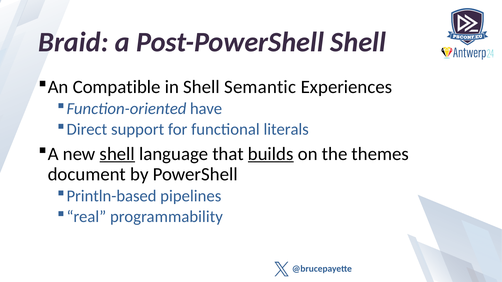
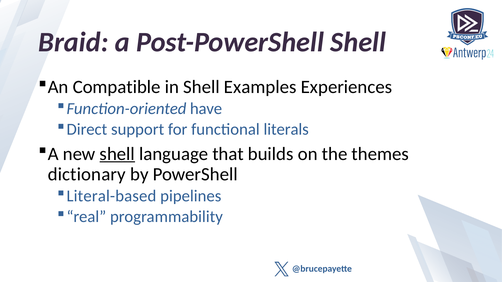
Semantic: Semantic -> Examples
builds underline: present -> none
document: document -> dictionary
Println-based: Println-based -> Literal-based
